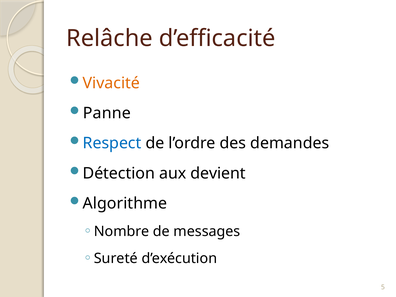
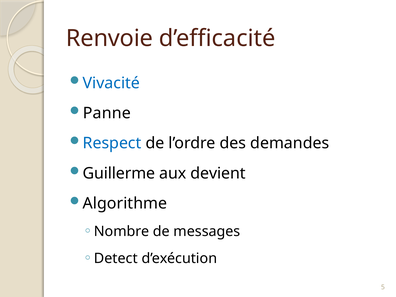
Relâche: Relâche -> Renvoie
Vivacité colour: orange -> blue
Détection: Détection -> Guillerme
Sureté: Sureté -> Detect
